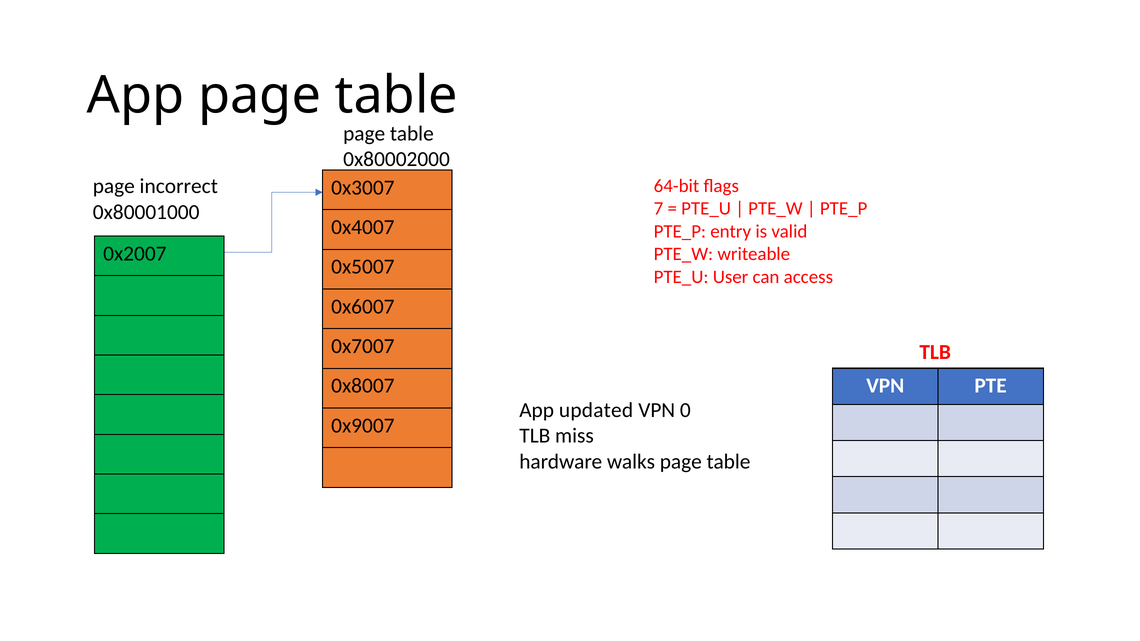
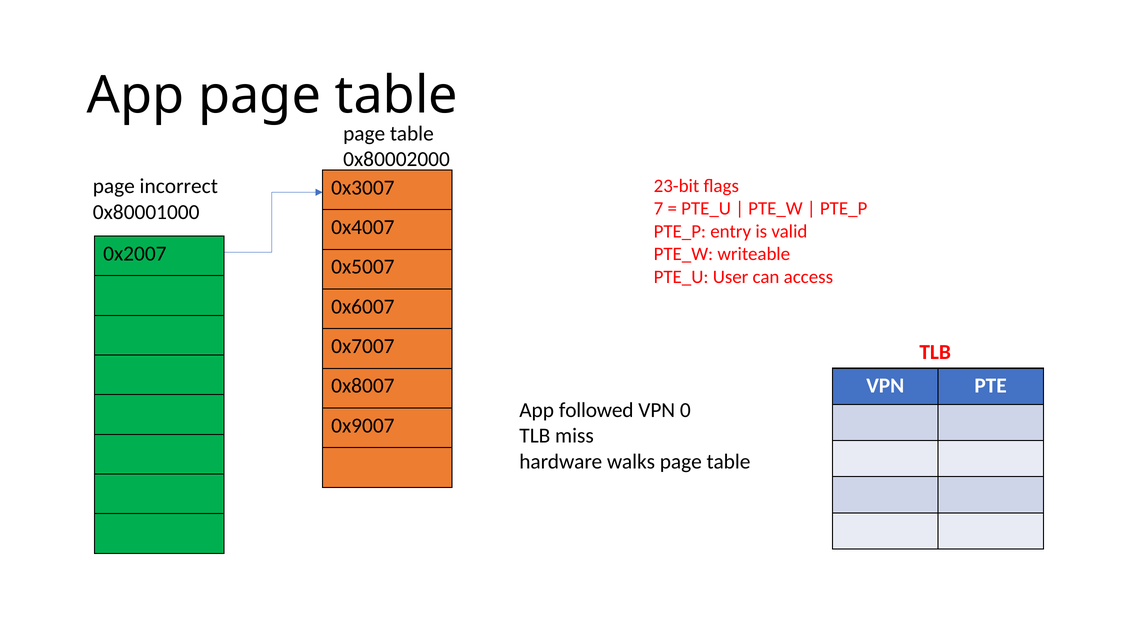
64-bit: 64-bit -> 23-bit
updated: updated -> followed
